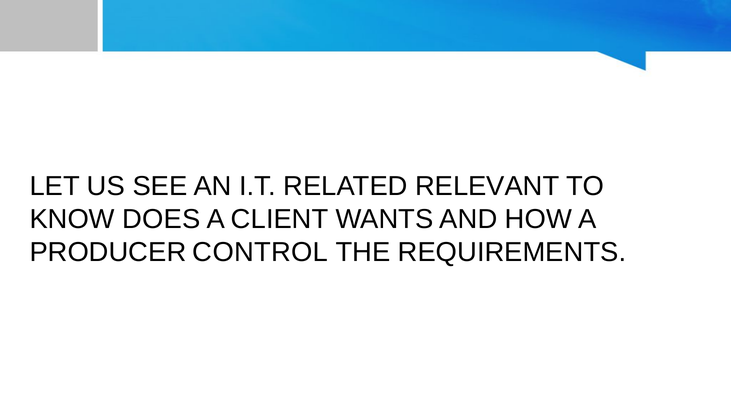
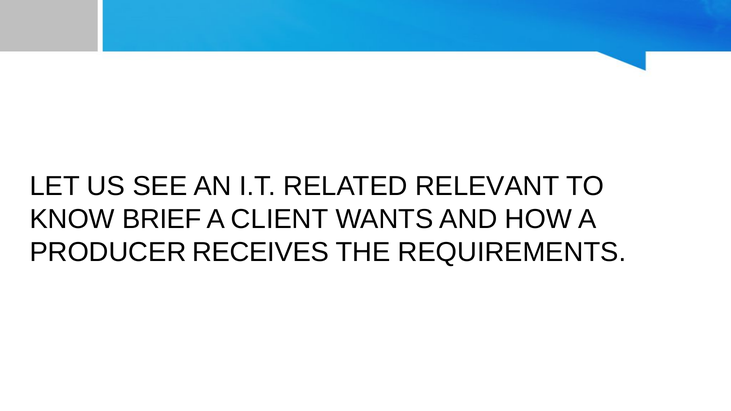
DOES: DOES -> BRIEF
CONTROL: CONTROL -> RECEIVES
